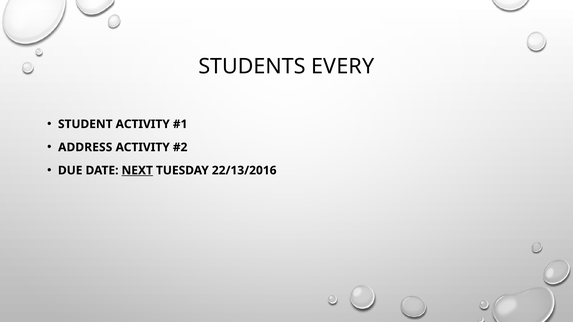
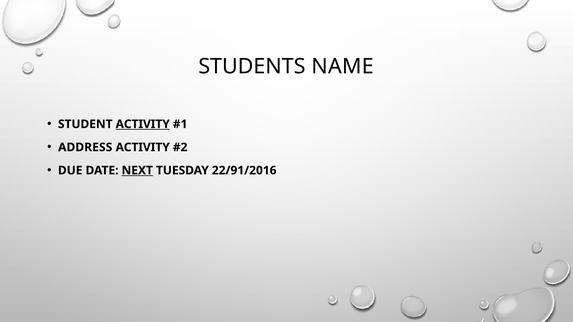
EVERY: EVERY -> NAME
ACTIVITY at (143, 124) underline: none -> present
22/13/2016: 22/13/2016 -> 22/91/2016
